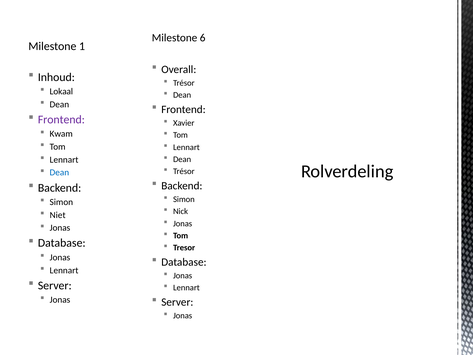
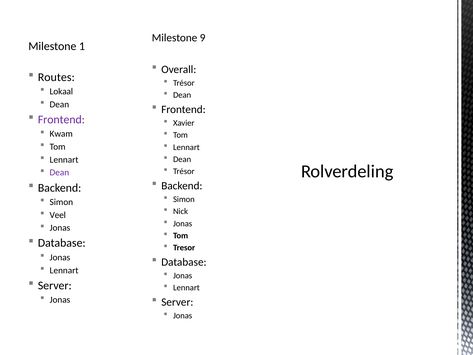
6: 6 -> 9
Inhoud: Inhoud -> Routes
Dean at (59, 172) colour: blue -> purple
Niet: Niet -> Veel
